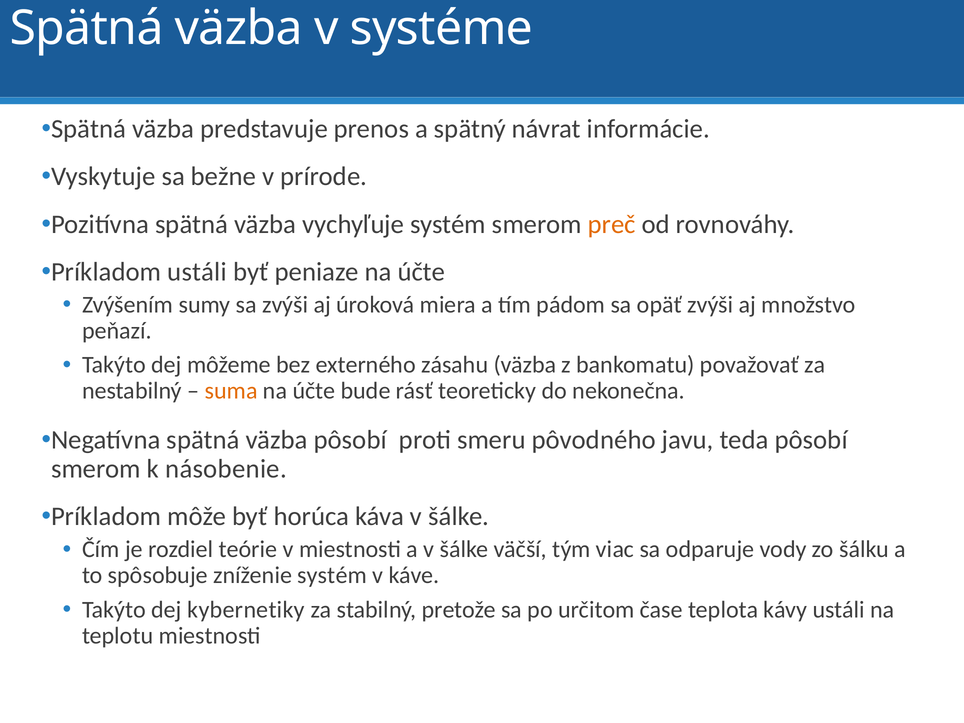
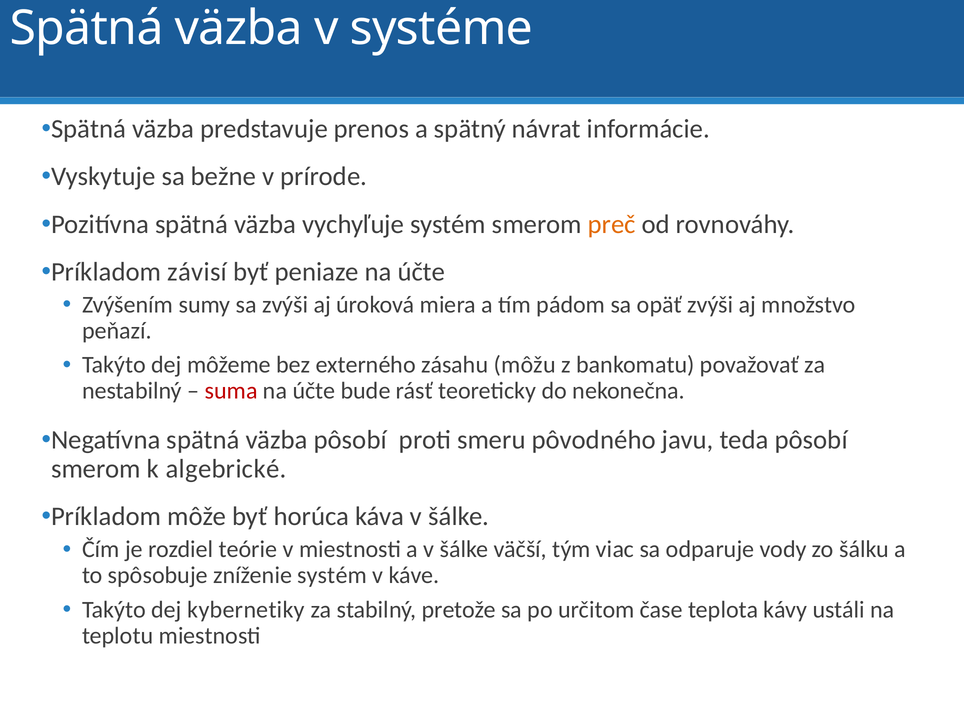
Príkladom ustáli: ustáli -> závisí
zásahu väzba: väzba -> môžu
suma colour: orange -> red
násobenie: násobenie -> algebrické
